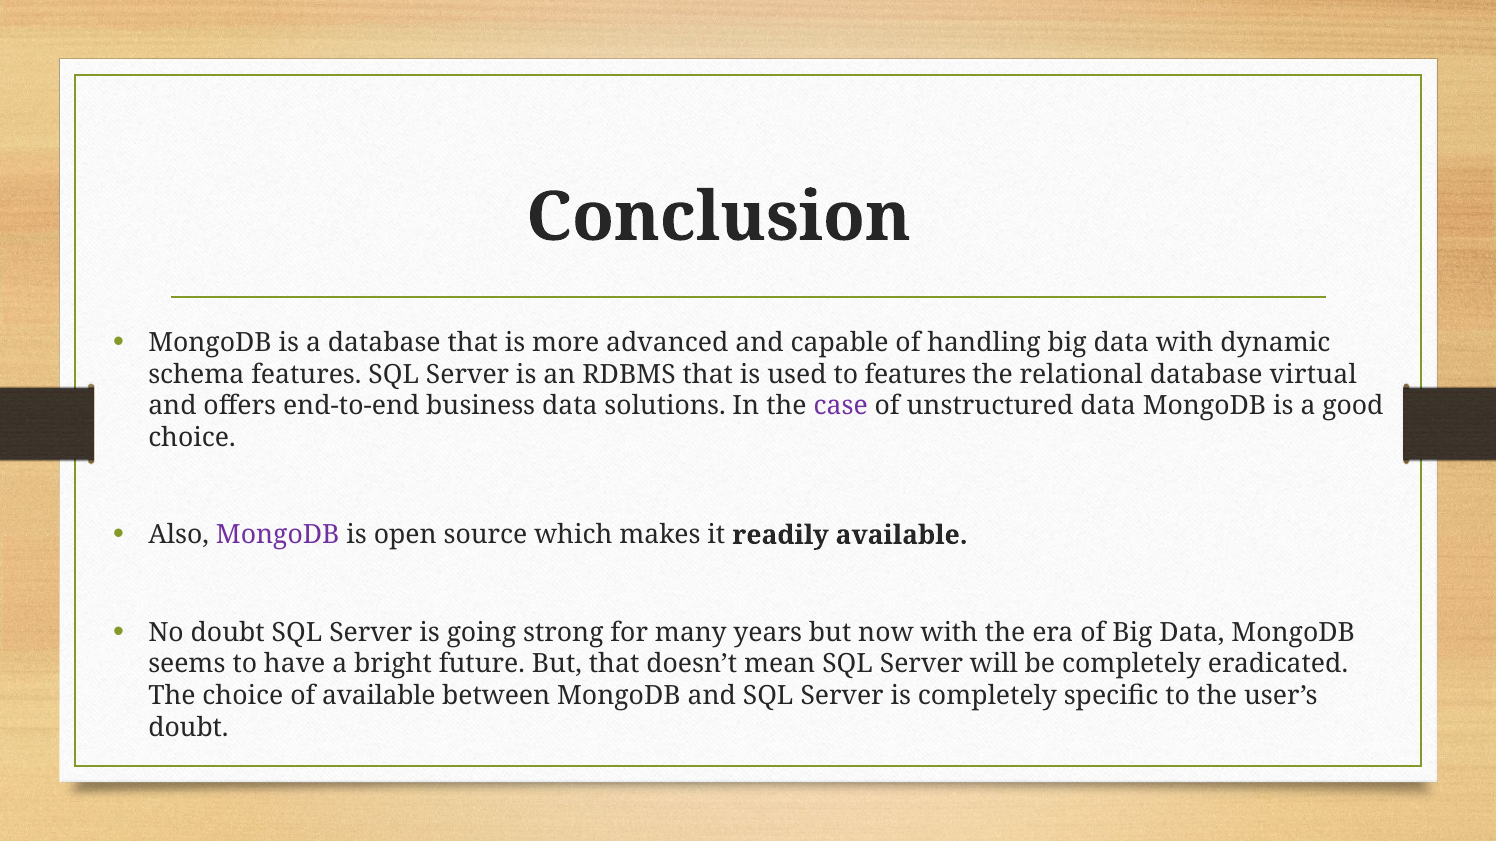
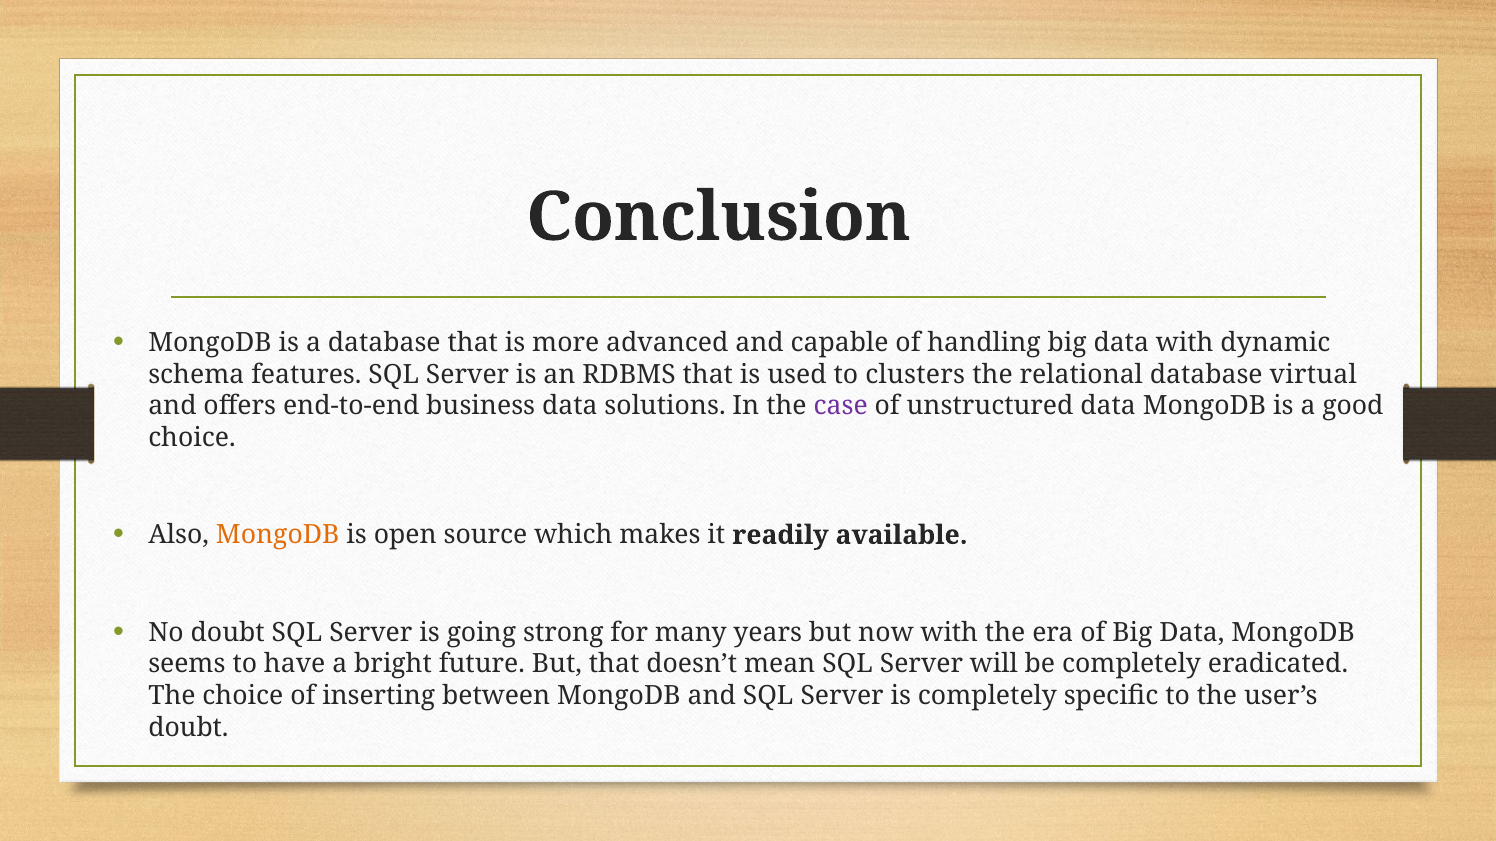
to features: features -> clusters
MongoDB at (278, 535) colour: purple -> orange
of available: available -> inserting
